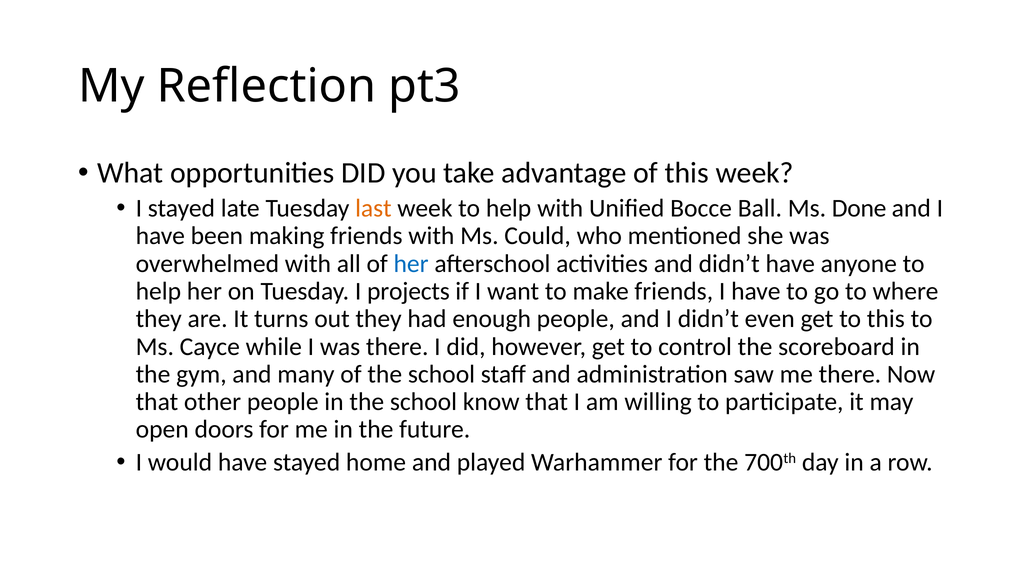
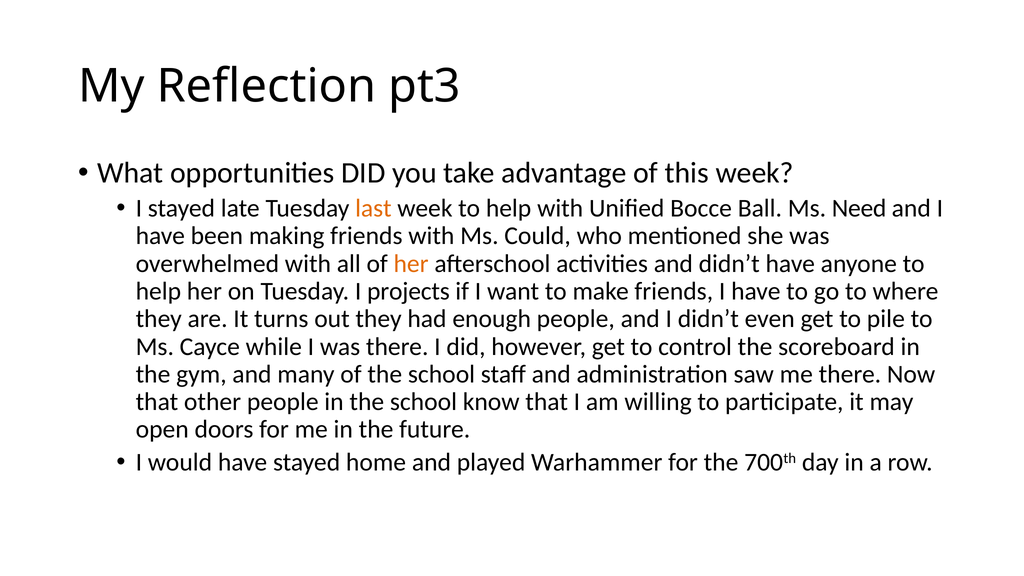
Done: Done -> Need
her at (411, 264) colour: blue -> orange
to this: this -> pile
